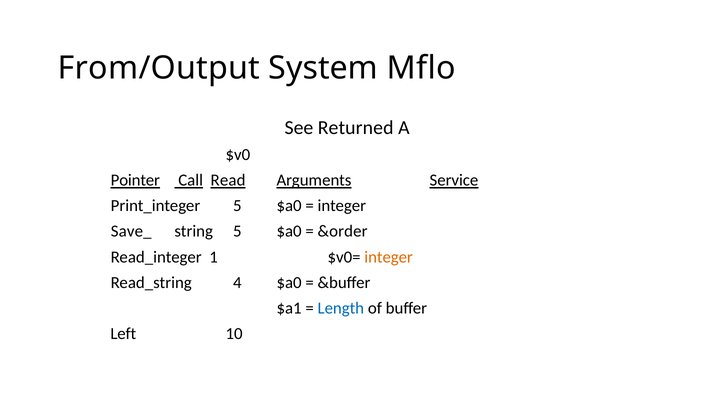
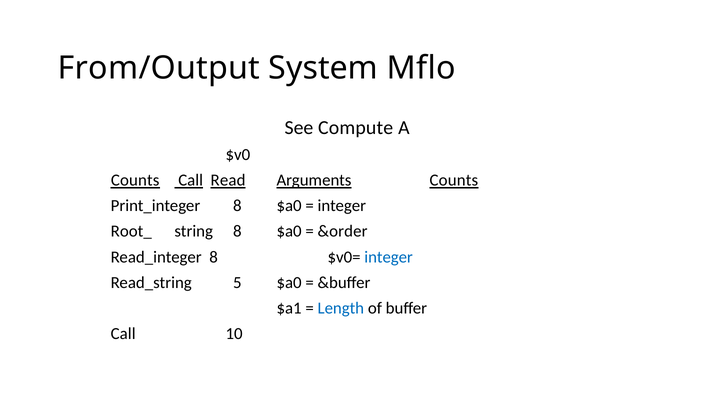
Returned: Returned -> Compute
Pointer at (135, 180): Pointer -> Counts
Arguments Service: Service -> Counts
Print_integer 5: 5 -> 8
Save_: Save_ -> Root_
string 5: 5 -> 8
Read_integer 1: 1 -> 8
integer at (389, 257) colour: orange -> blue
4: 4 -> 5
Left at (123, 333): Left -> Call
